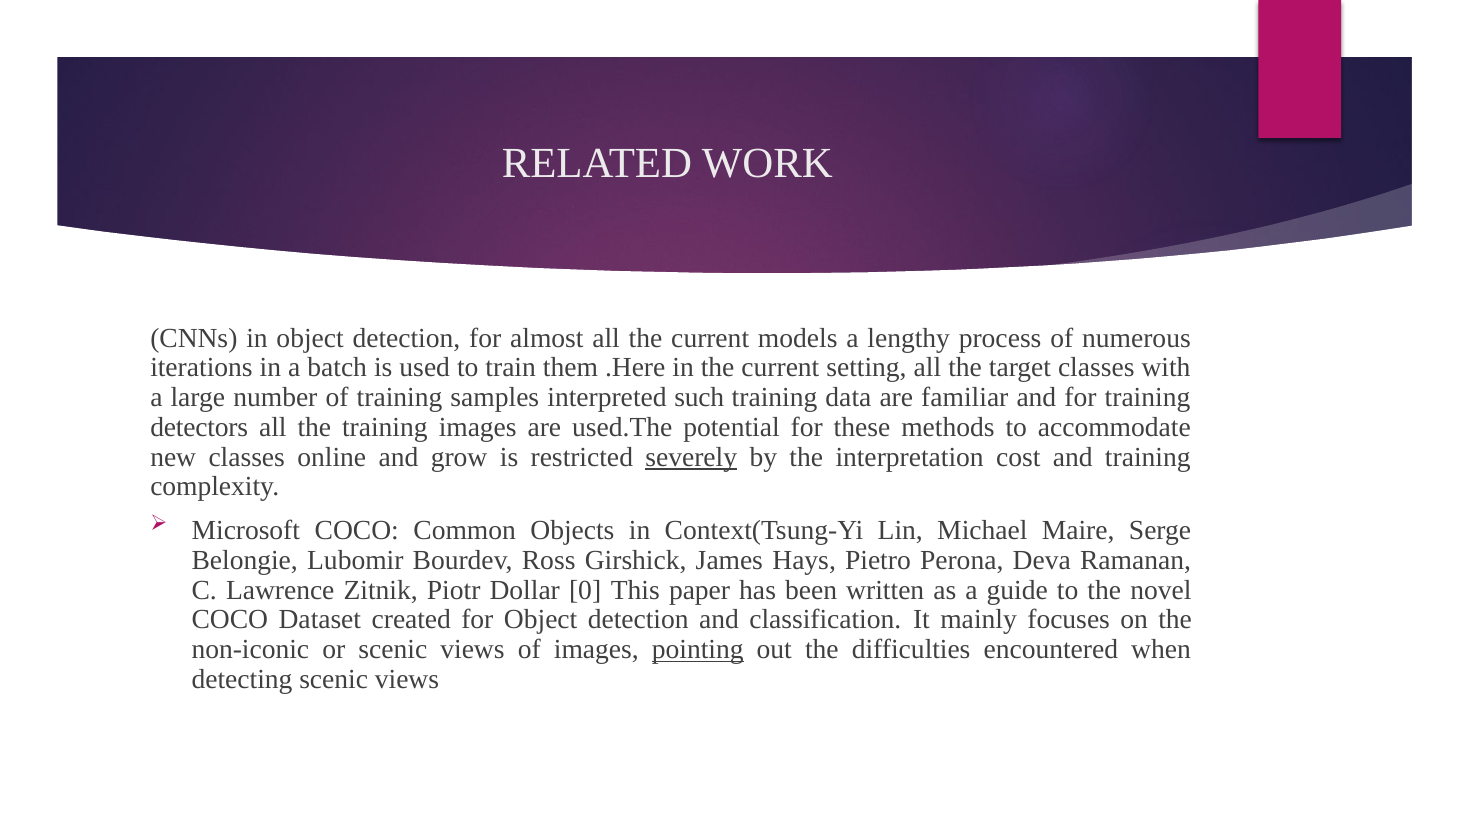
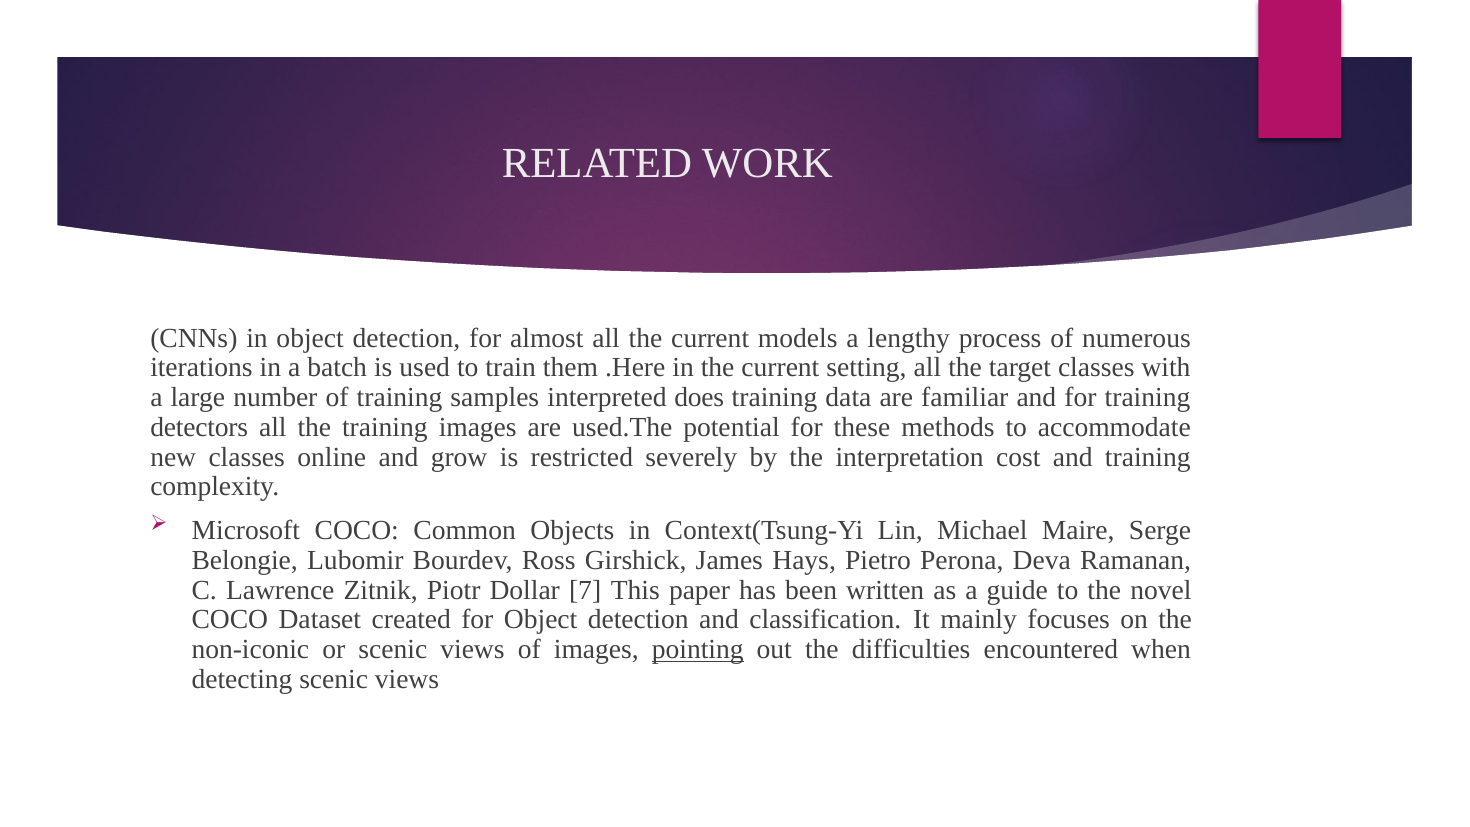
such: such -> does
severely underline: present -> none
0: 0 -> 7
